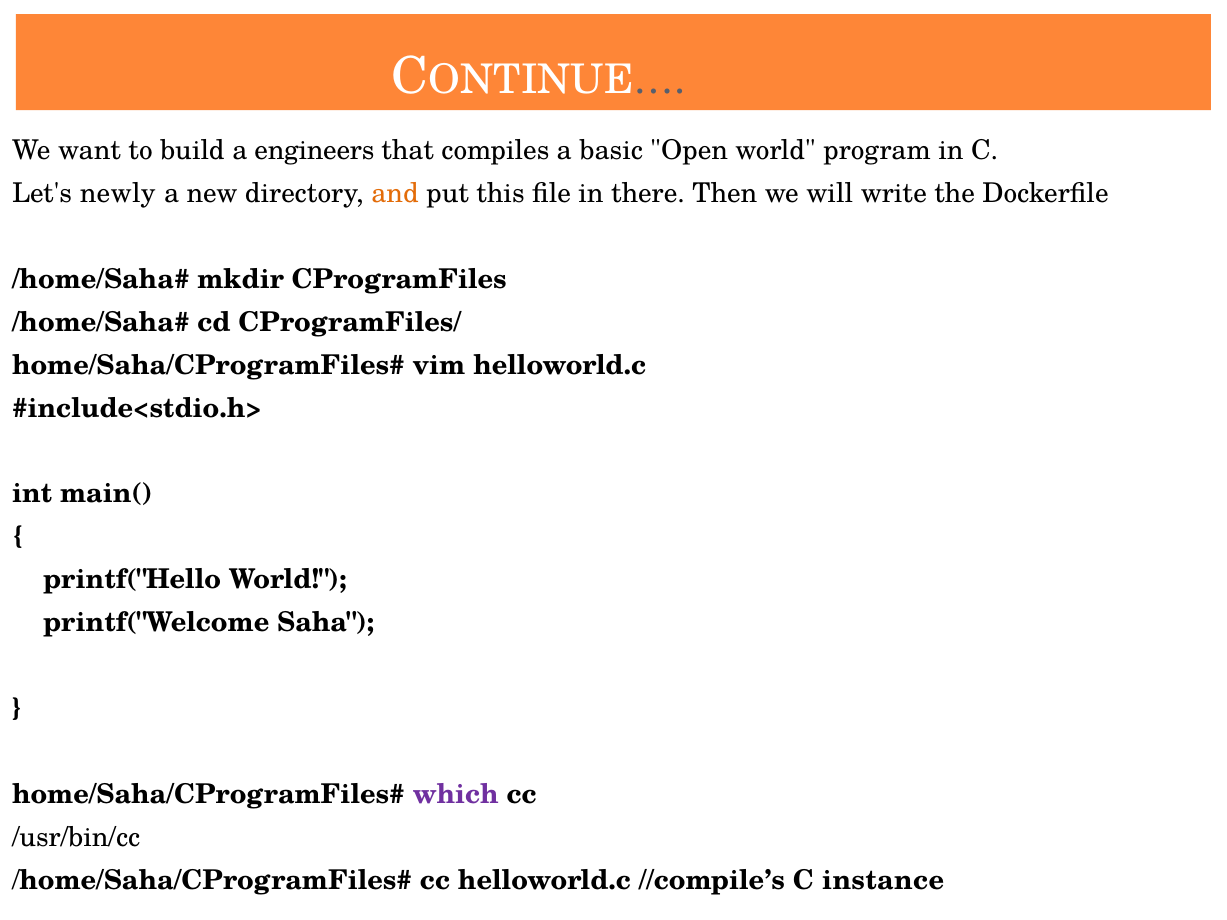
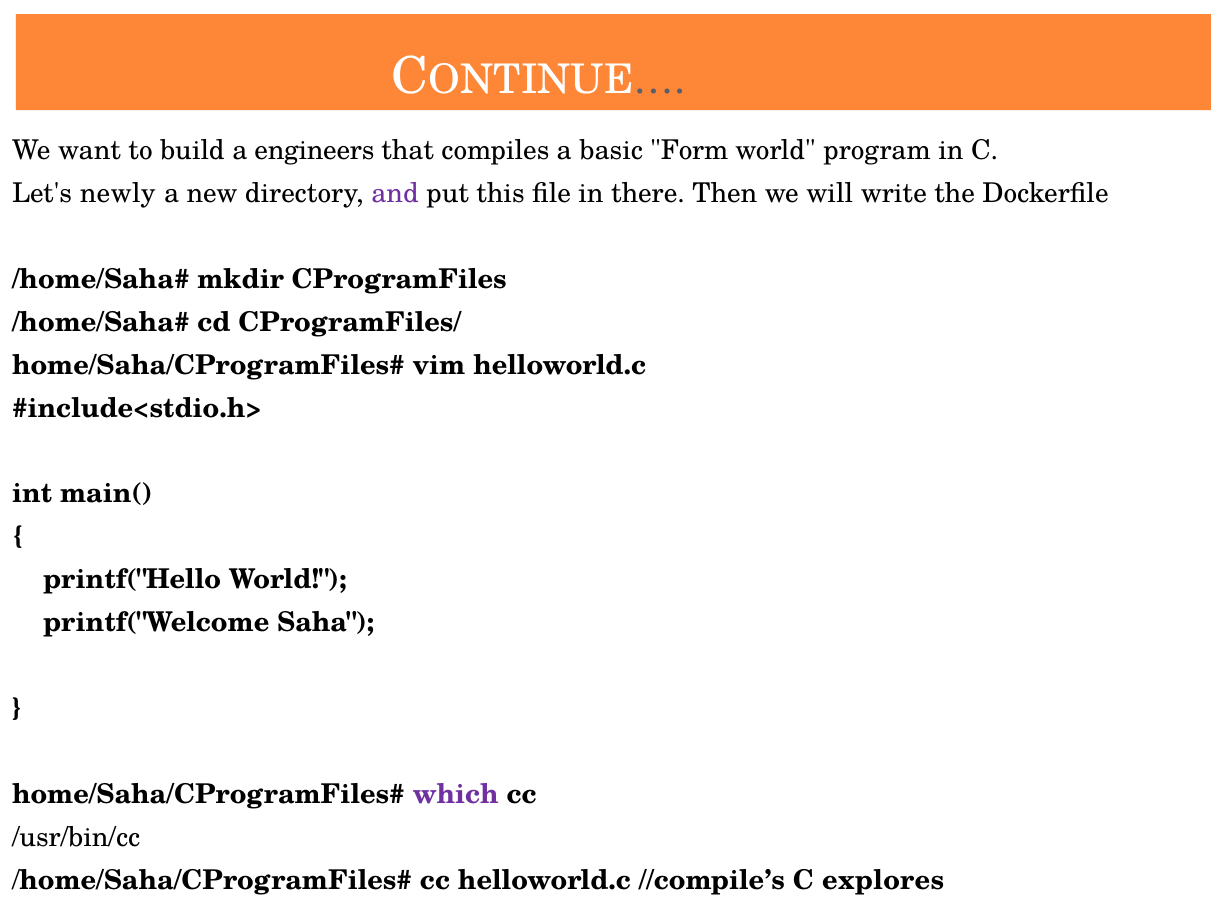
Open: Open -> Form
and colour: orange -> purple
instance: instance -> explores
